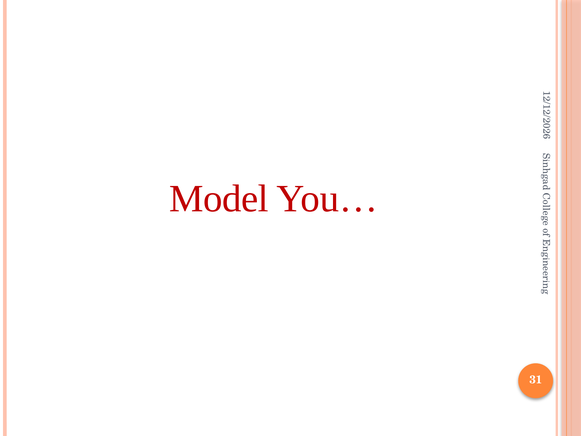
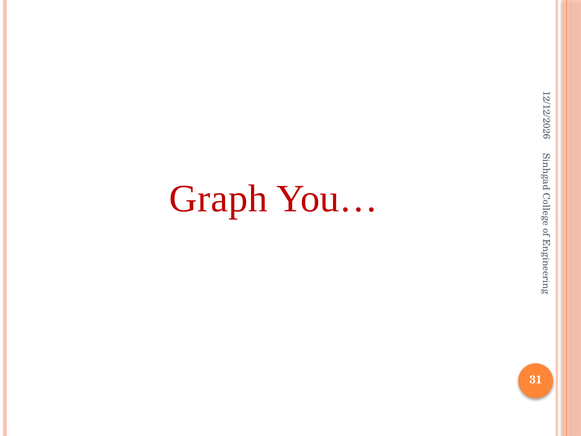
Model: Model -> Graph
